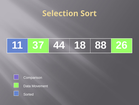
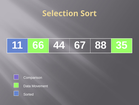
37: 37 -> 66
18: 18 -> 67
26: 26 -> 35
